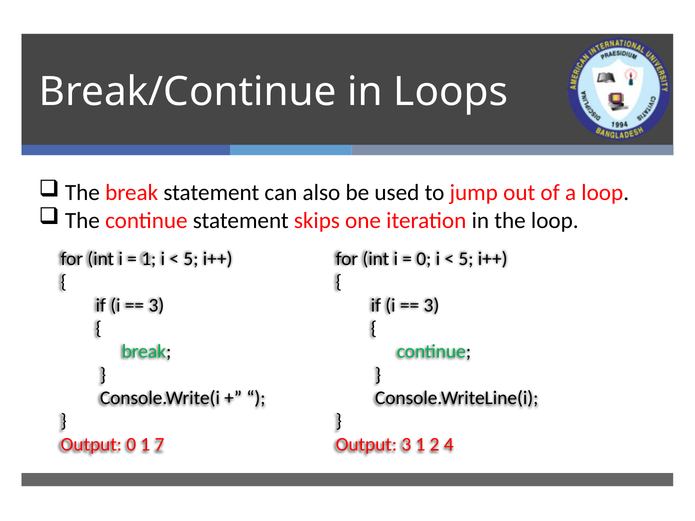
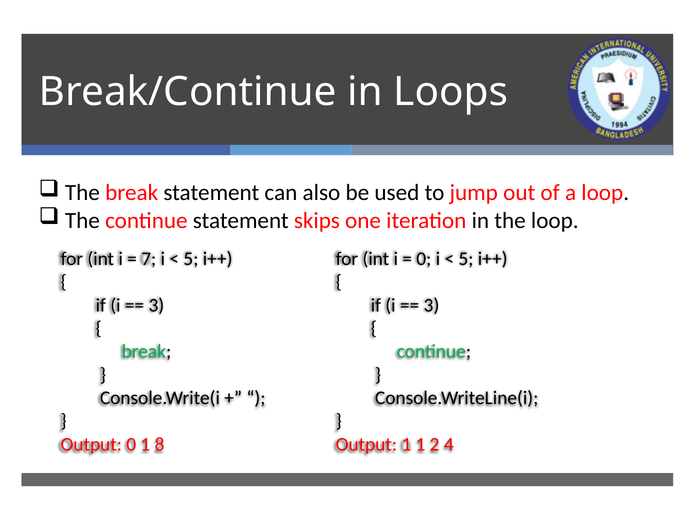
1 at (149, 259): 1 -> 7
7: 7 -> 8
Output 3: 3 -> 1
